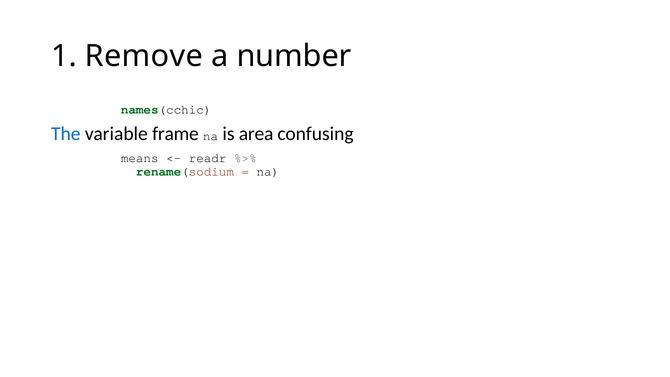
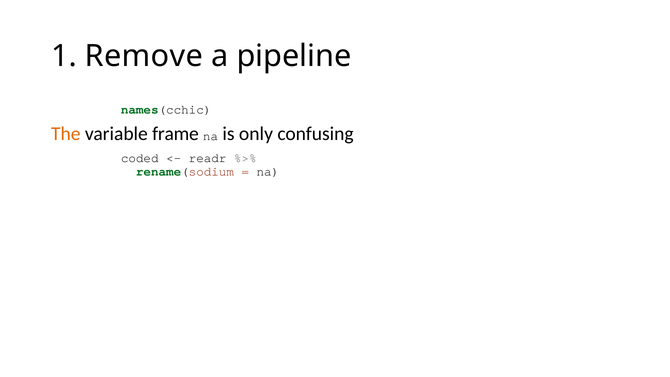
number: number -> pipeline
The colour: blue -> orange
area: area -> only
means: means -> coded
